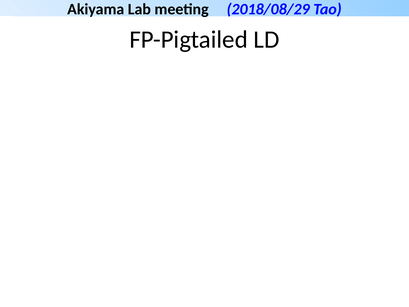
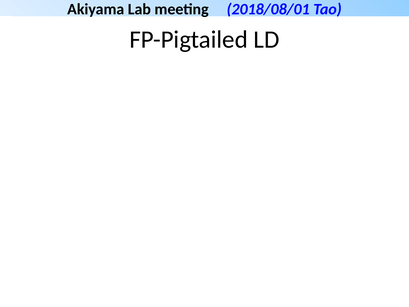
2018/08/29: 2018/08/29 -> 2018/08/01
